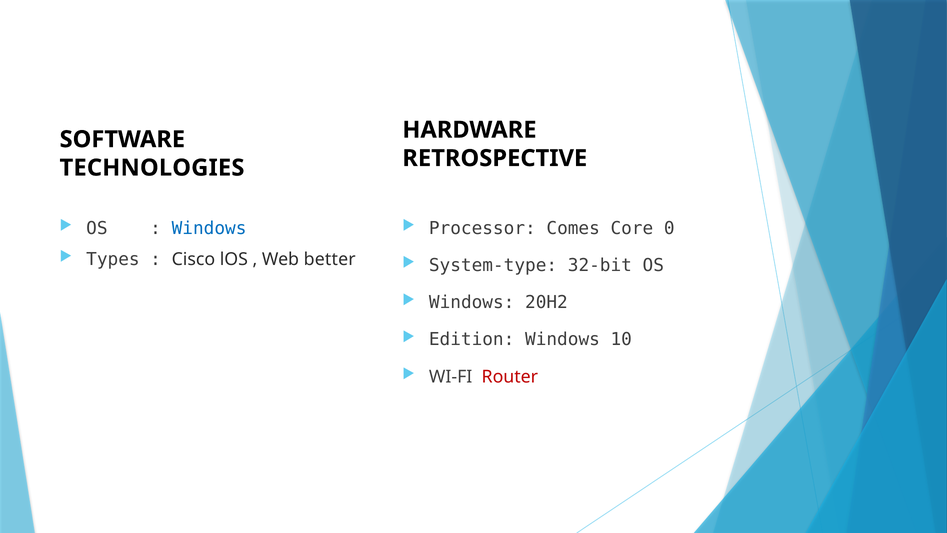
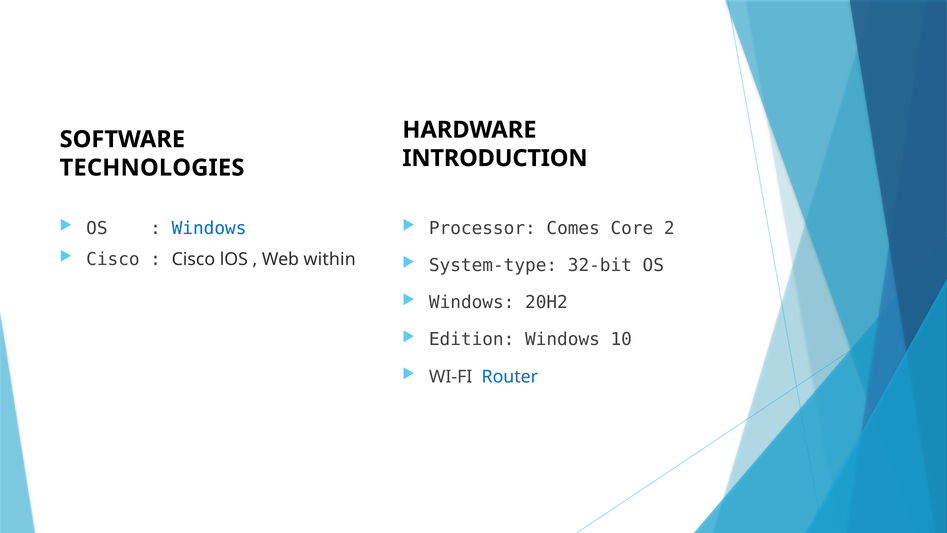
RETROSPECTIVE: RETROSPECTIVE -> INTRODUCTION
0: 0 -> 2
Types at (113, 259): Types -> Cisco
better: better -> within
Router colour: red -> blue
